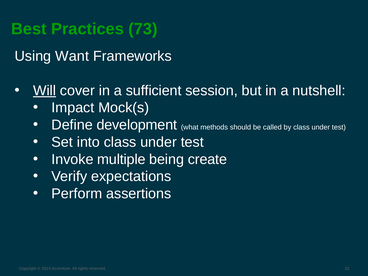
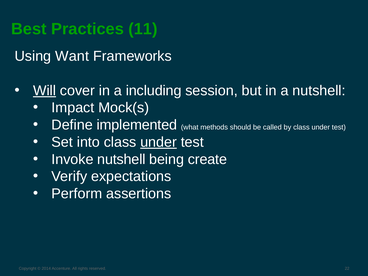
73: 73 -> 11
sufficient: sufficient -> including
development: development -> implemented
under at (159, 142) underline: none -> present
Invoke multiple: multiple -> nutshell
